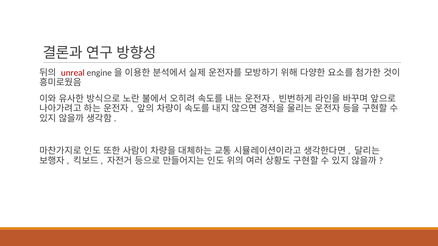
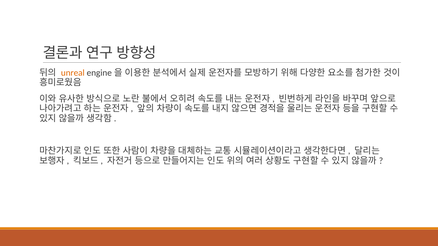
unreal colour: red -> orange
